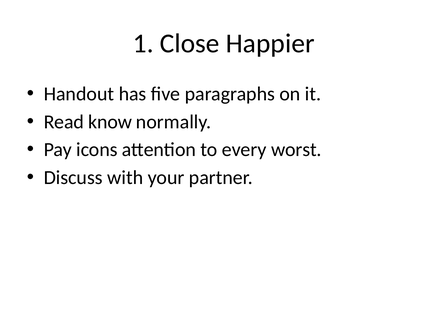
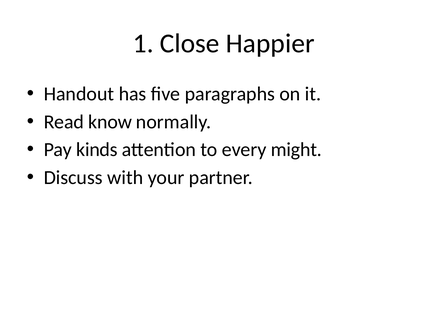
icons: icons -> kinds
worst: worst -> might
